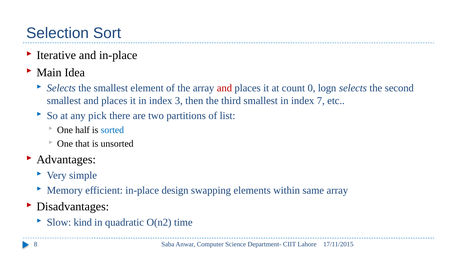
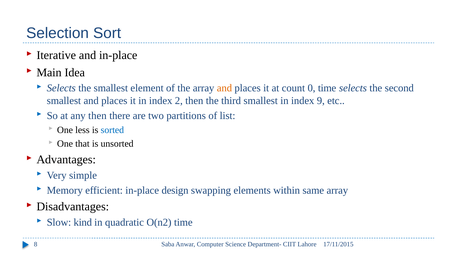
and at (224, 88) colour: red -> orange
0 logn: logn -> time
3: 3 -> 2
7: 7 -> 9
any pick: pick -> then
half: half -> less
